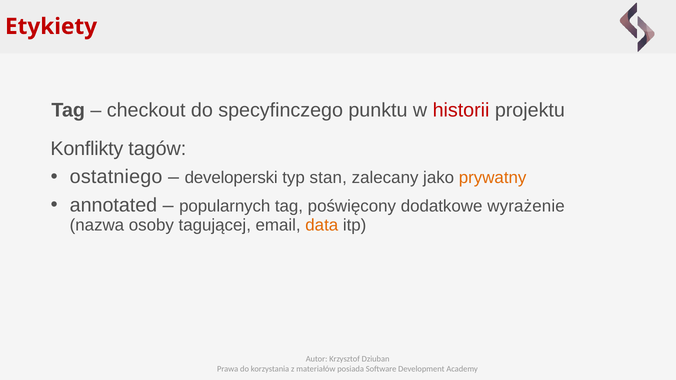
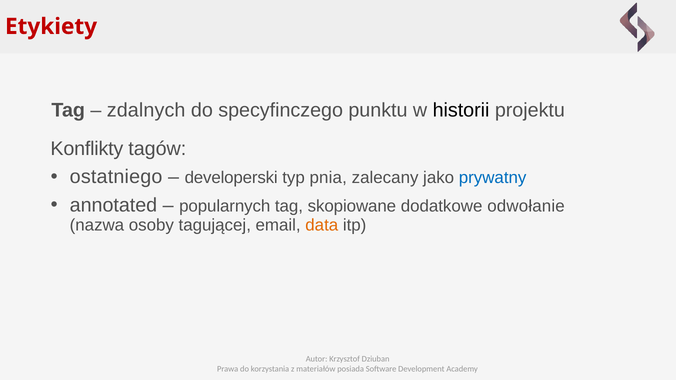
checkout: checkout -> zdalnych
historii colour: red -> black
stan: stan -> pnia
prywatny colour: orange -> blue
poświęcony: poświęcony -> skopiowane
wyrażenie: wyrażenie -> odwołanie
